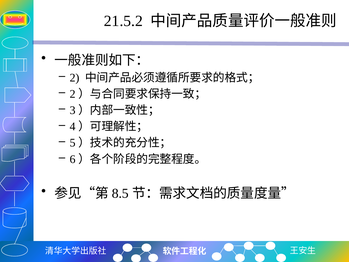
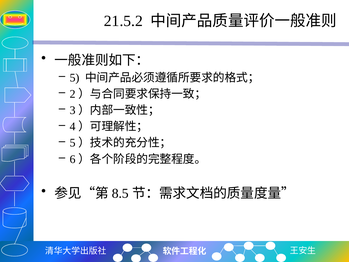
2: 2 -> 5
